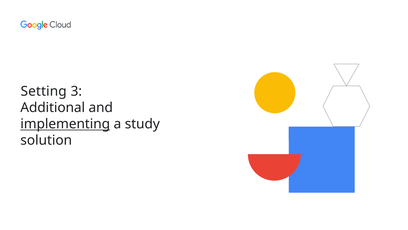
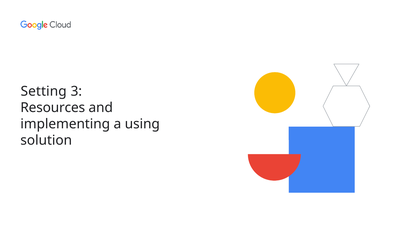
Additional: Additional -> Resources
implementing underline: present -> none
study: study -> using
